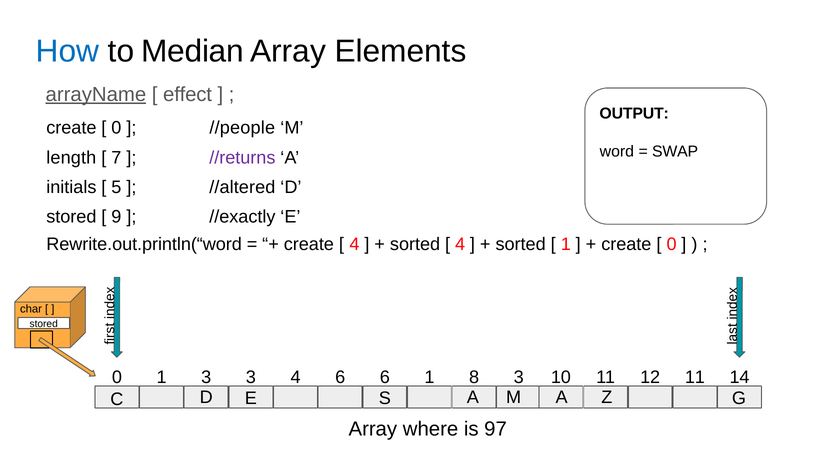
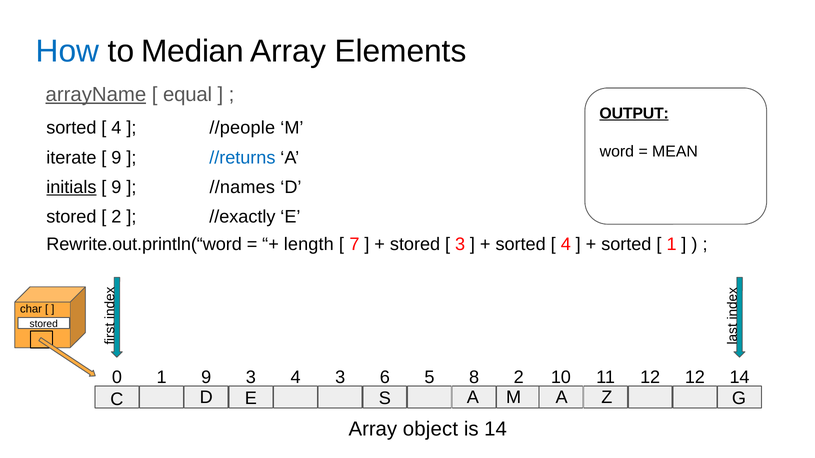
effect: effect -> equal
OUTPUT underline: none -> present
create at (71, 128): create -> sorted
0 at (116, 128): 0 -> 4
SWAP: SWAP -> MEAN
length: length -> iterate
7 at (116, 158): 7 -> 9
//returns colour: purple -> blue
initials underline: none -> present
5 at (116, 187): 5 -> 9
//altered: //altered -> //names
9 at (116, 217): 9 -> 2
create at (309, 245): create -> length
4 at (355, 245): 4 -> 7
sorted at (415, 245): sorted -> stored
4 at (460, 245): 4 -> 3
1 at (566, 245): 1 -> 4
create at (626, 245): create -> sorted
0 at (672, 245): 0 -> 1
1 3: 3 -> 9
4 6: 6 -> 3
6 1: 1 -> 5
8 3: 3 -> 2
12 11: 11 -> 12
where: where -> object
is 97: 97 -> 14
